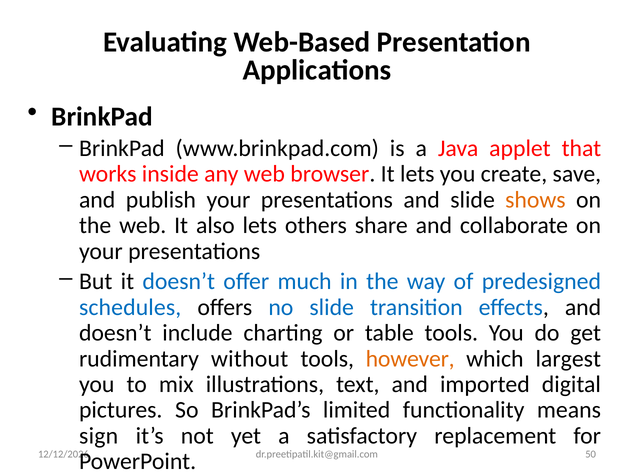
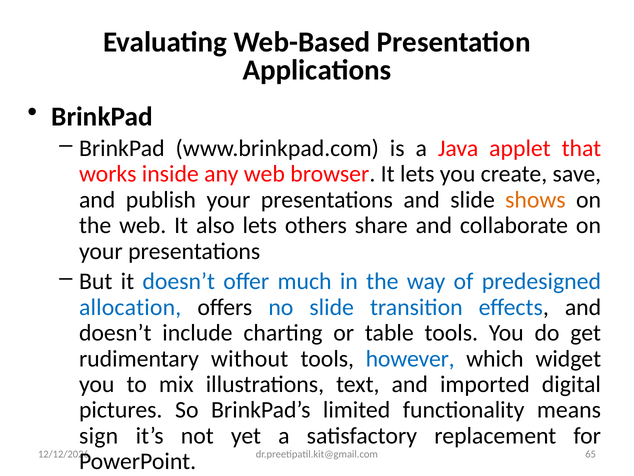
schedules: schedules -> allocation
however colour: orange -> blue
largest: largest -> widget
50: 50 -> 65
